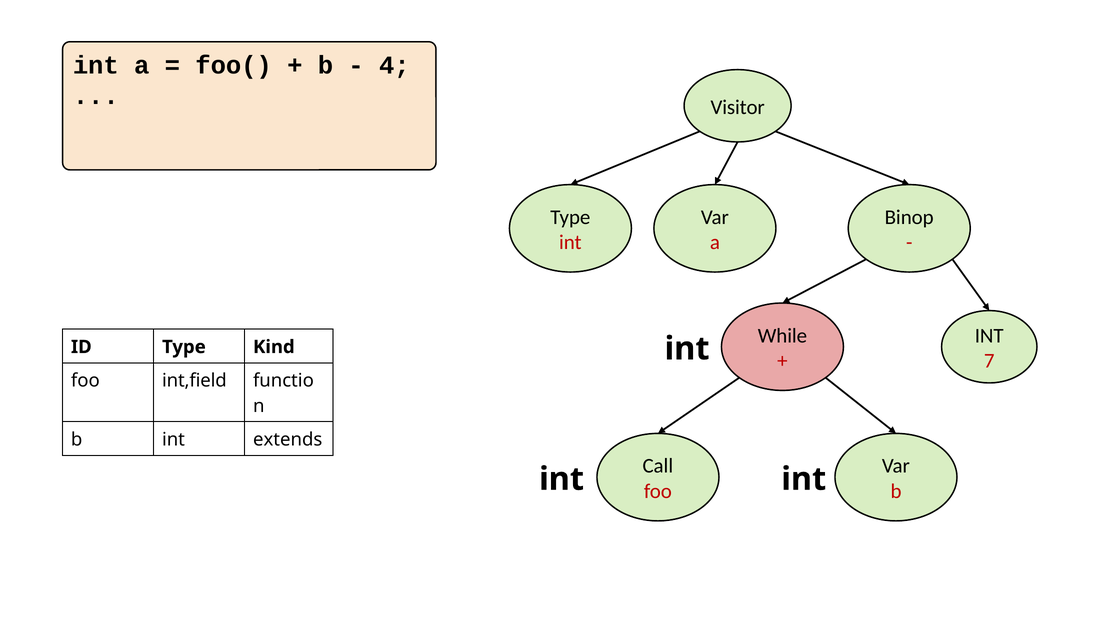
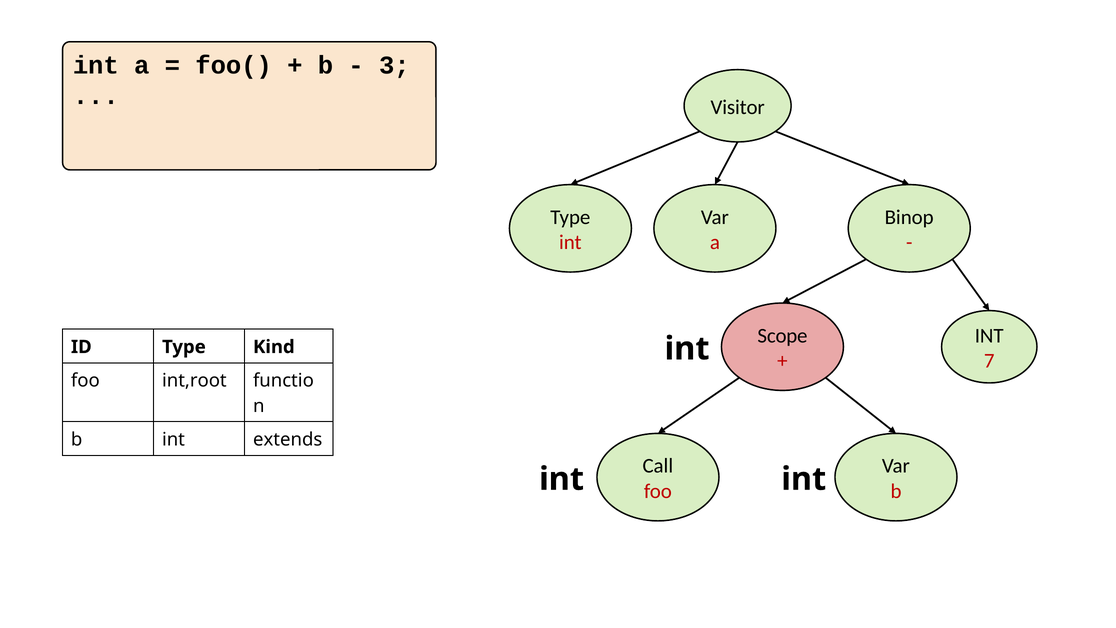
4: 4 -> 3
While: While -> Scope
int,field: int,field -> int,root
